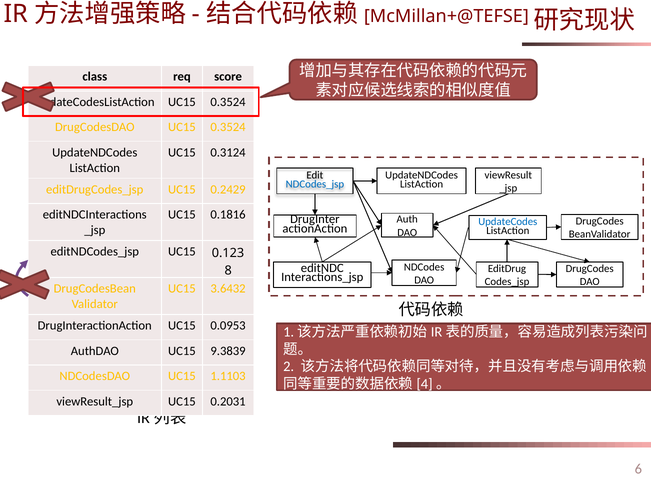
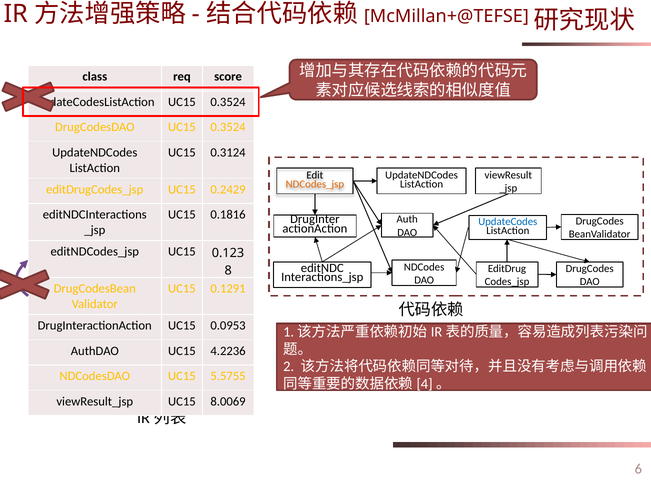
NDCodes_jsp colour: blue -> orange
3.6432: 3.6432 -> 0.1291
9.3839: 9.3839 -> 4.2236
1.1103: 1.1103 -> 5.5755
0.2031: 0.2031 -> 8.0069
